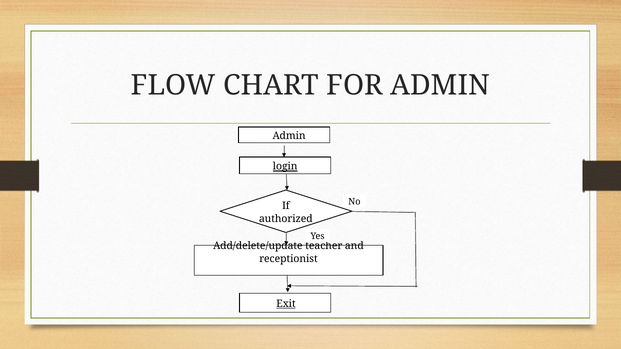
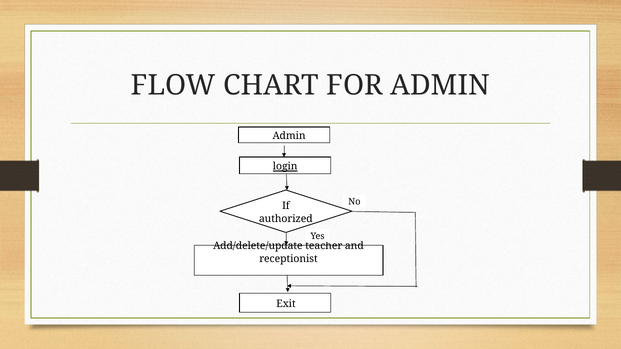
Exit underline: present -> none
